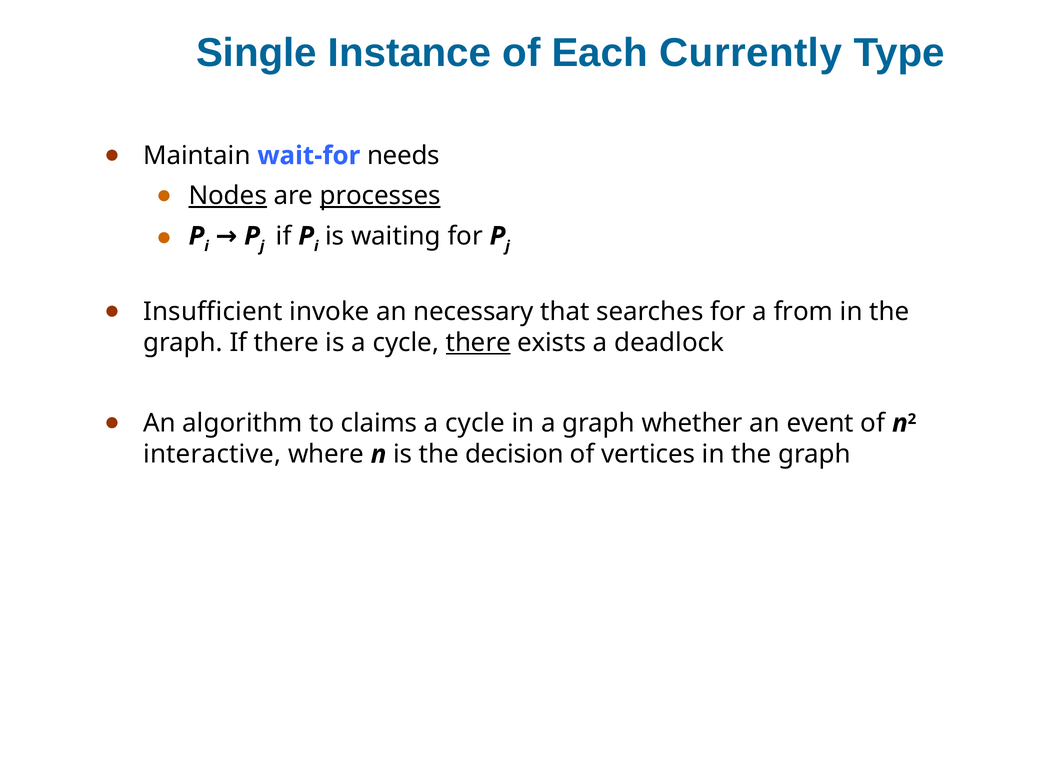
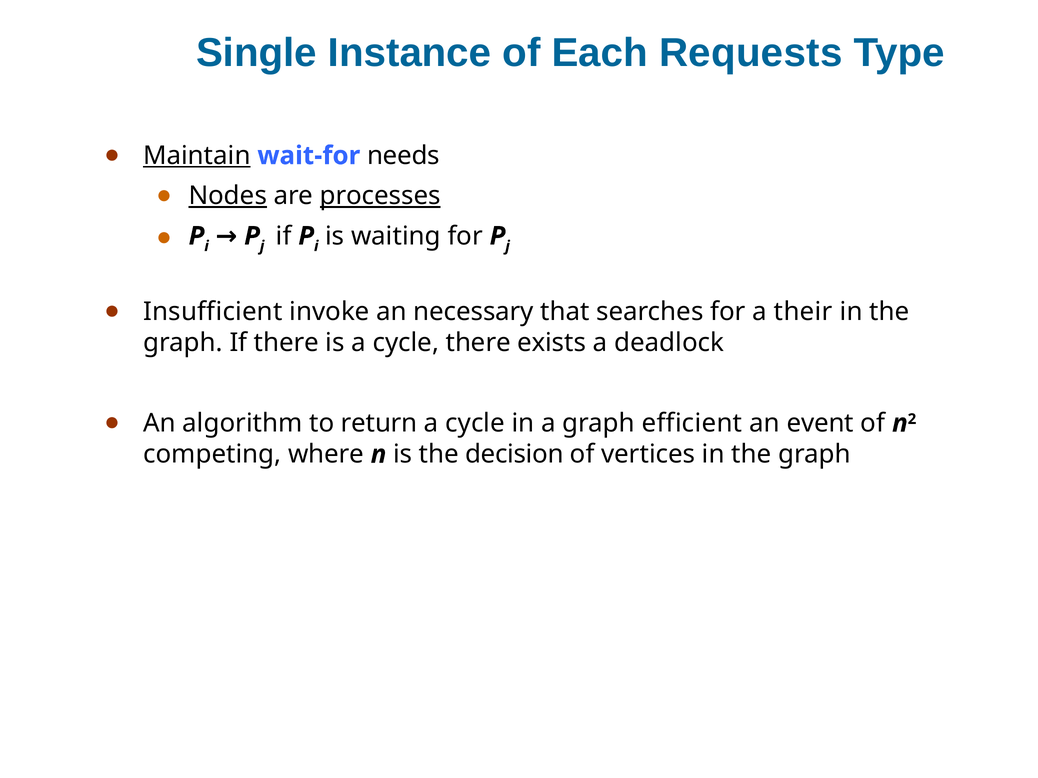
Currently: Currently -> Requests
Maintain underline: none -> present
from: from -> their
there at (478, 343) underline: present -> none
claims: claims -> return
whether: whether -> efficient
interactive: interactive -> competing
